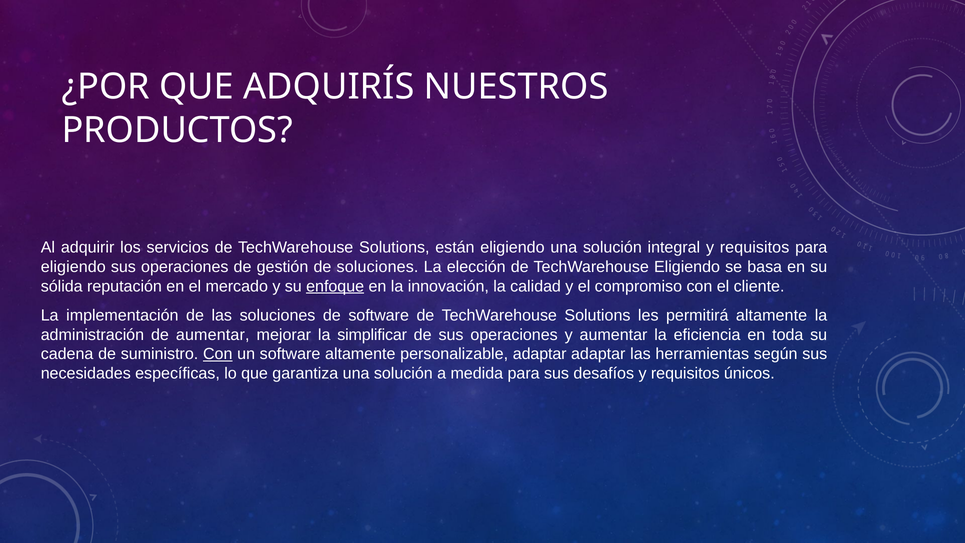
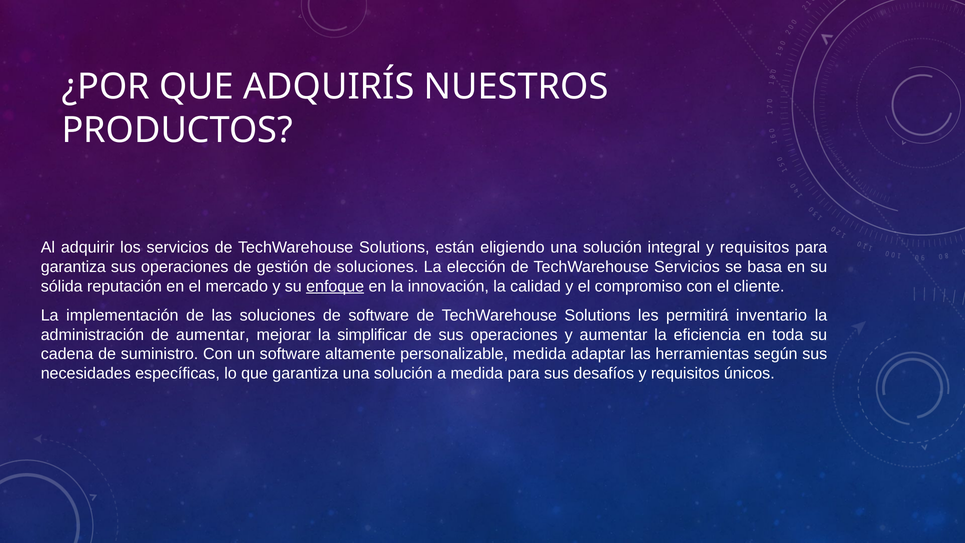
eligiendo at (73, 267): eligiendo -> garantiza
TechWarehouse Eligiendo: Eligiendo -> Servicios
permitirá altamente: altamente -> inventario
Con at (218, 354) underline: present -> none
personalizable adaptar: adaptar -> medida
